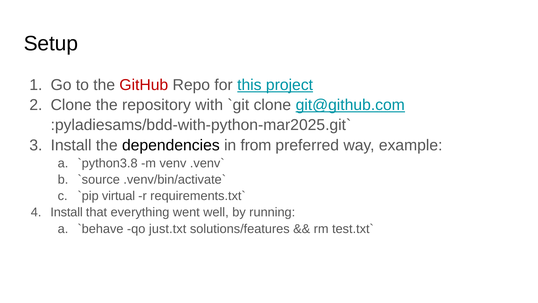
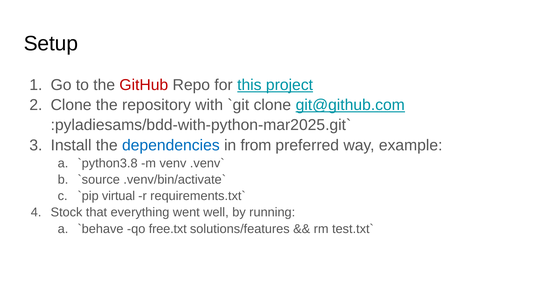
dependencies colour: black -> blue
Install at (67, 212): Install -> Stock
just.txt: just.txt -> free.txt
